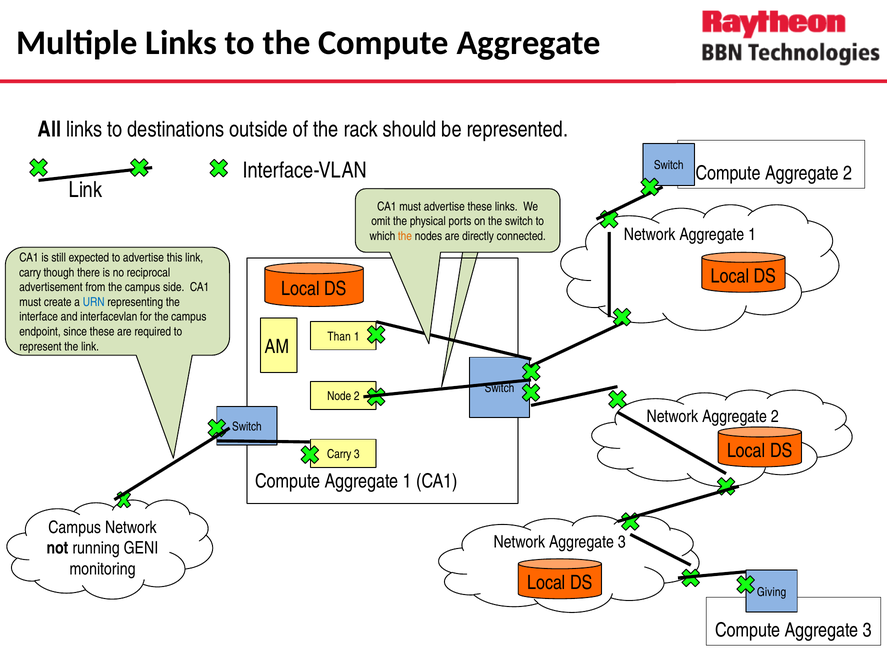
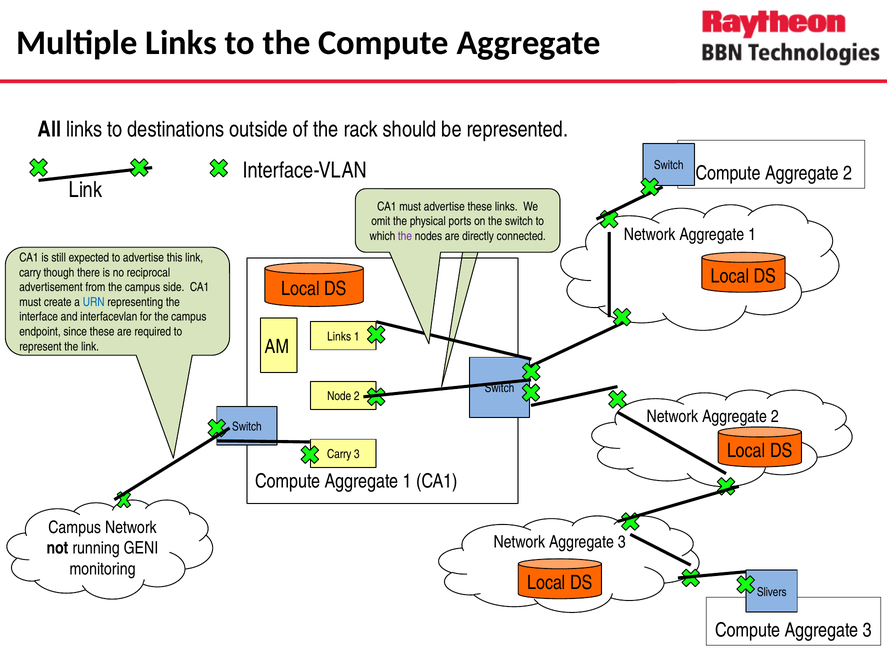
the at (405, 236) colour: orange -> purple
Than at (339, 337): Than -> Links
Giving: Giving -> Slivers
